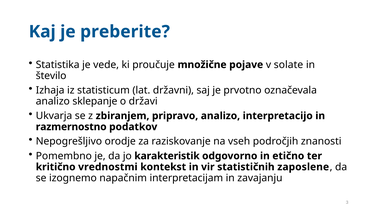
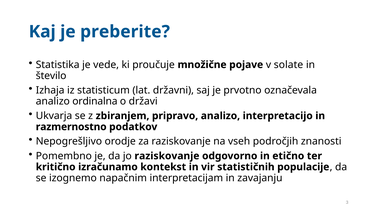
sklepanje: sklepanje -> ordinalna
jo karakteristik: karakteristik -> raziskovanje
vrednostmi: vrednostmi -> izračunamo
zaposlene: zaposlene -> populacije
